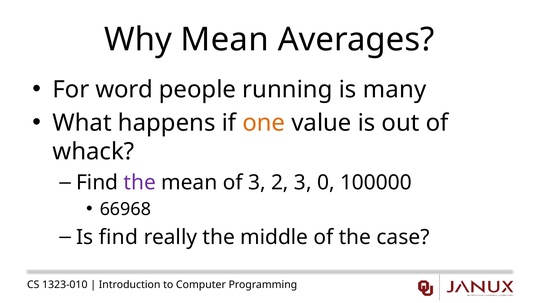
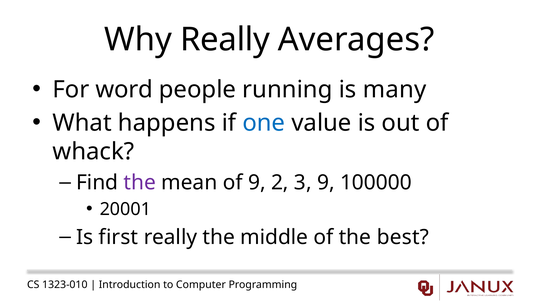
Why Mean: Mean -> Really
one colour: orange -> blue
of 3: 3 -> 9
3 0: 0 -> 9
66968: 66968 -> 20001
Is find: find -> first
case: case -> best
